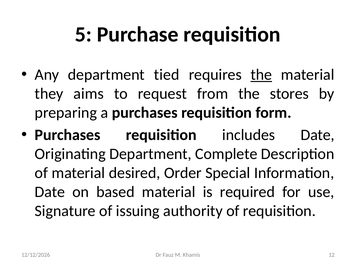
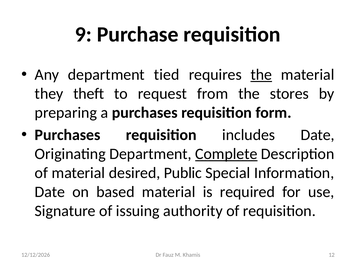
5: 5 -> 9
aims: aims -> theft
Complete underline: none -> present
Order: Order -> Public
